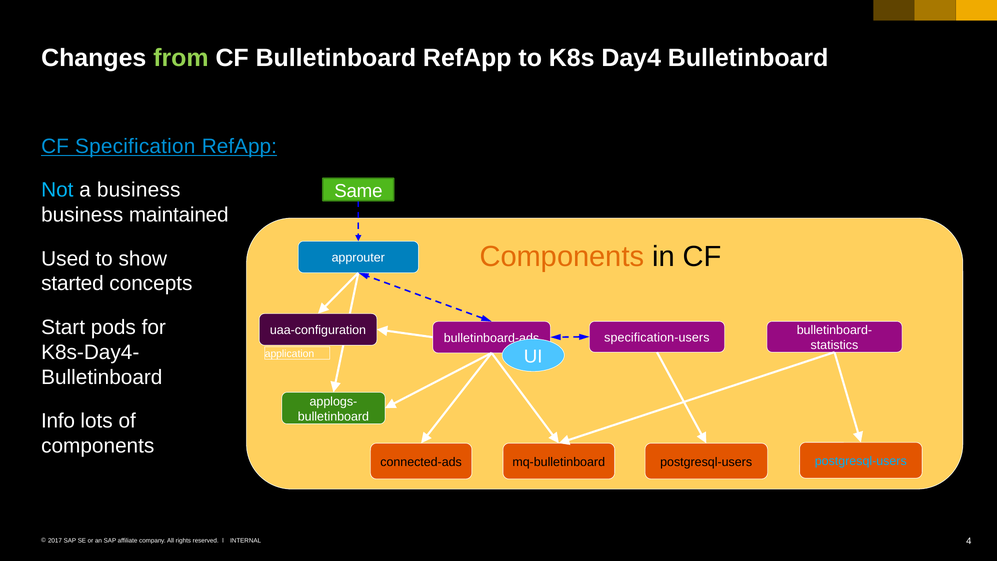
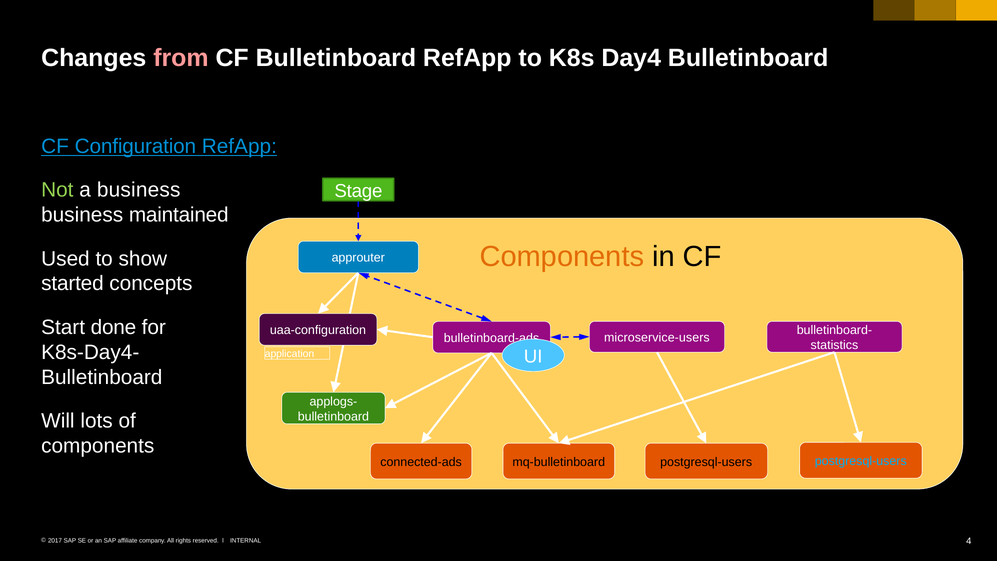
from colour: light green -> pink
Specification: Specification -> Configuration
Not colour: light blue -> light green
Same: Same -> Stage
pods: pods -> done
specification-users: specification-users -> microservice-users
Info: Info -> Will
